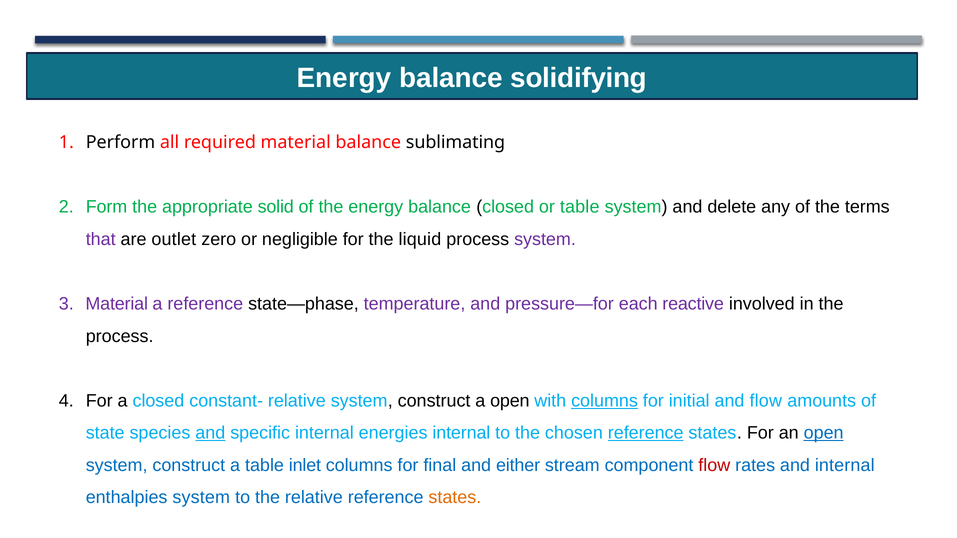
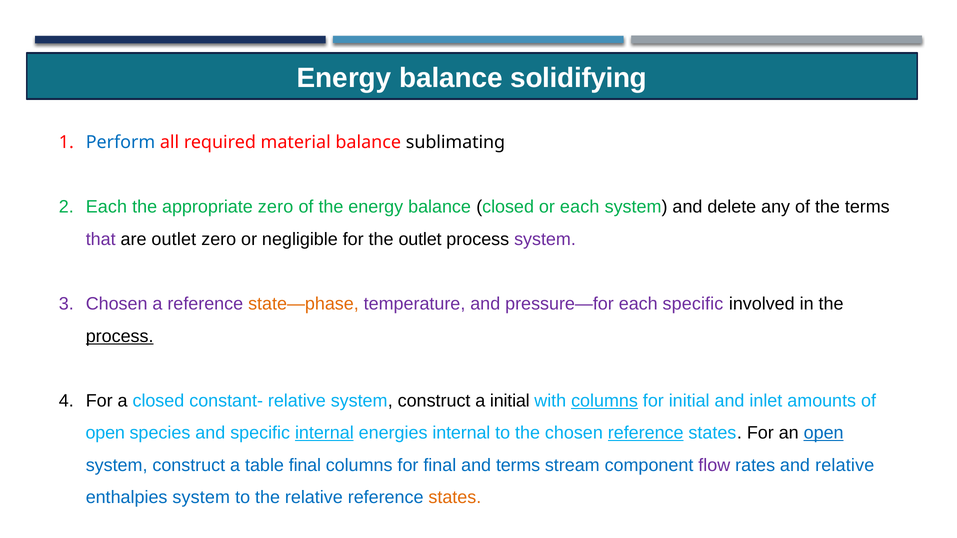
Perform colour: black -> blue
Form at (107, 207): Form -> Each
appropriate solid: solid -> zero
or table: table -> each
the liquid: liquid -> outlet
Material at (117, 304): Material -> Chosen
state—phase colour: black -> orange
each reactive: reactive -> specific
process at (120, 336) underline: none -> present
a open: open -> initial
and flow: flow -> inlet
state at (105, 433): state -> open
and at (210, 433) underline: present -> none
internal at (324, 433) underline: none -> present
table inlet: inlet -> final
and either: either -> terms
flow at (714, 466) colour: red -> purple
and internal: internal -> relative
